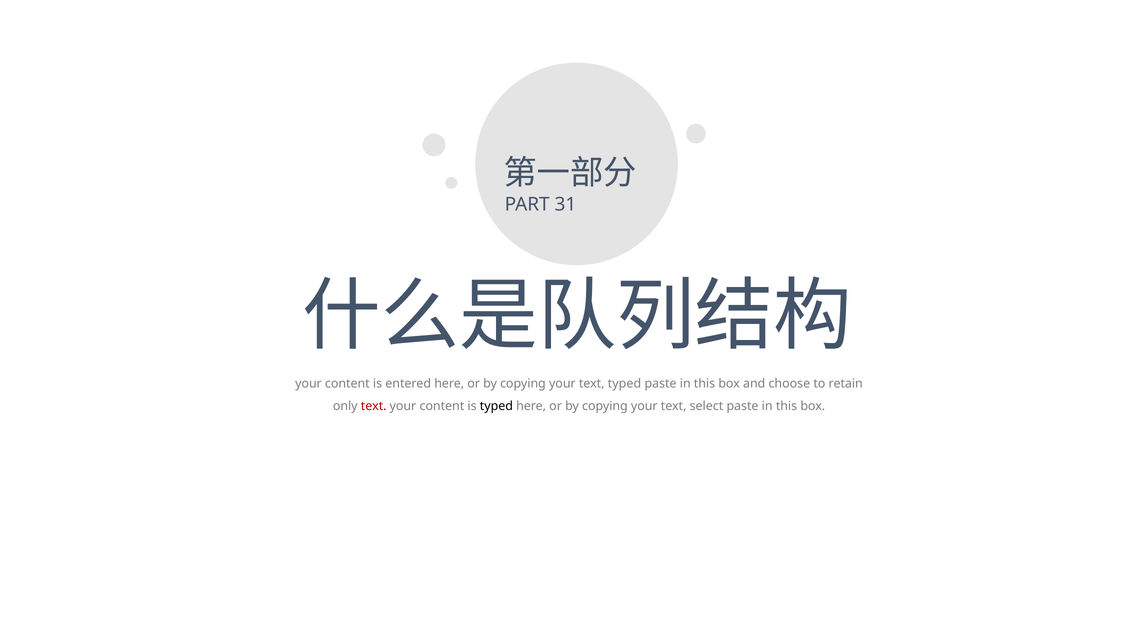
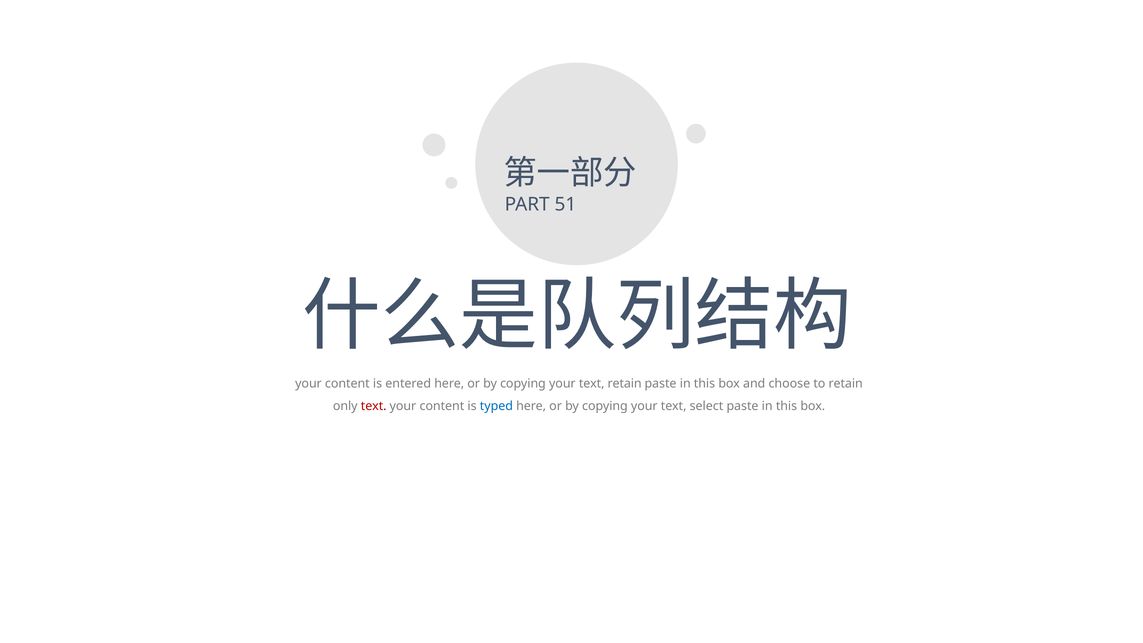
31: 31 -> 51
text typed: typed -> retain
typed at (496, 406) colour: black -> blue
